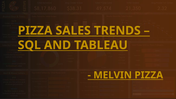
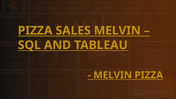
SALES TRENDS: TRENDS -> MELVIN
